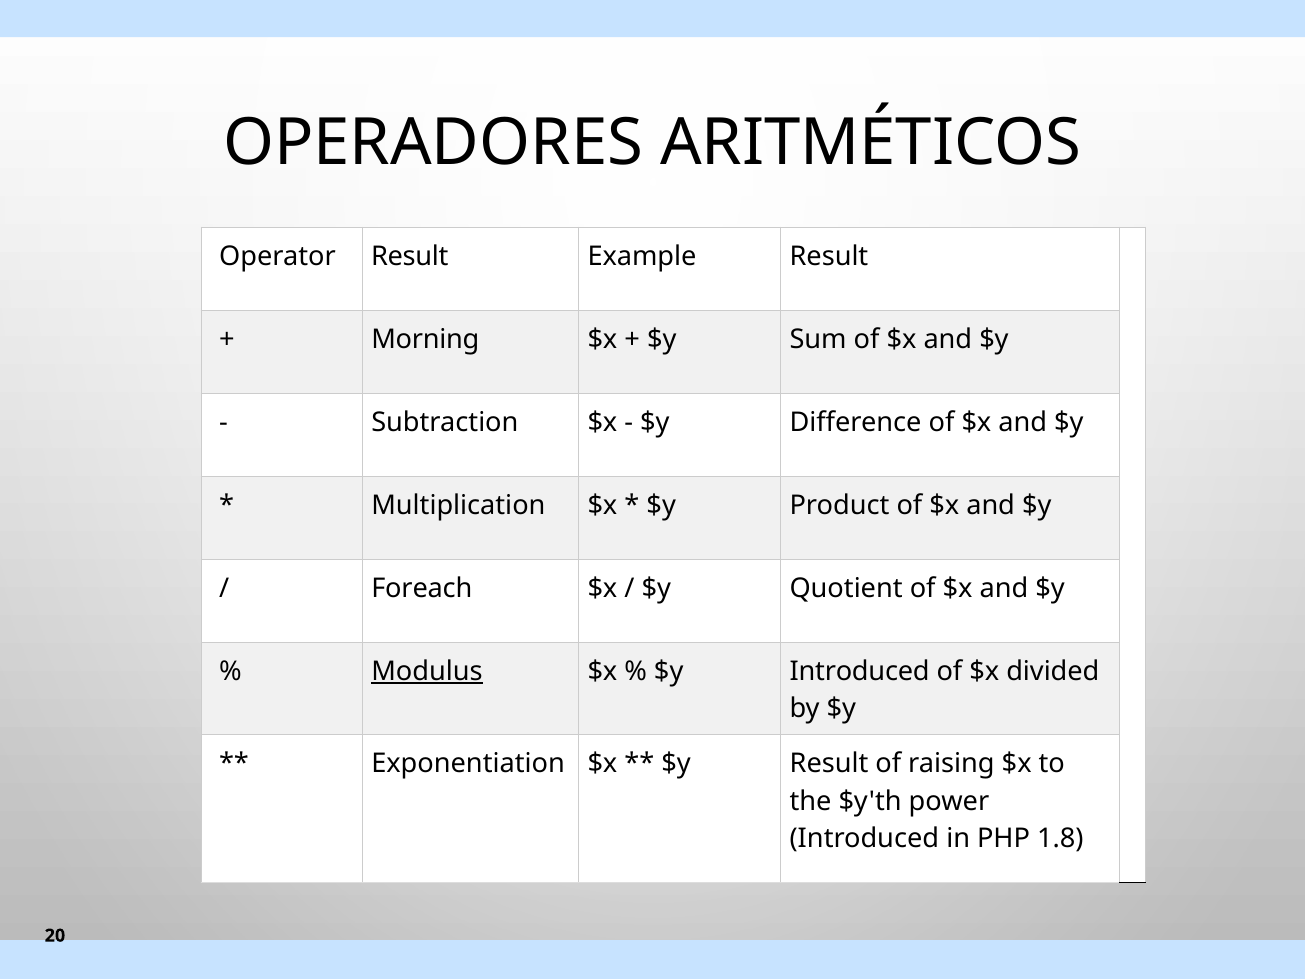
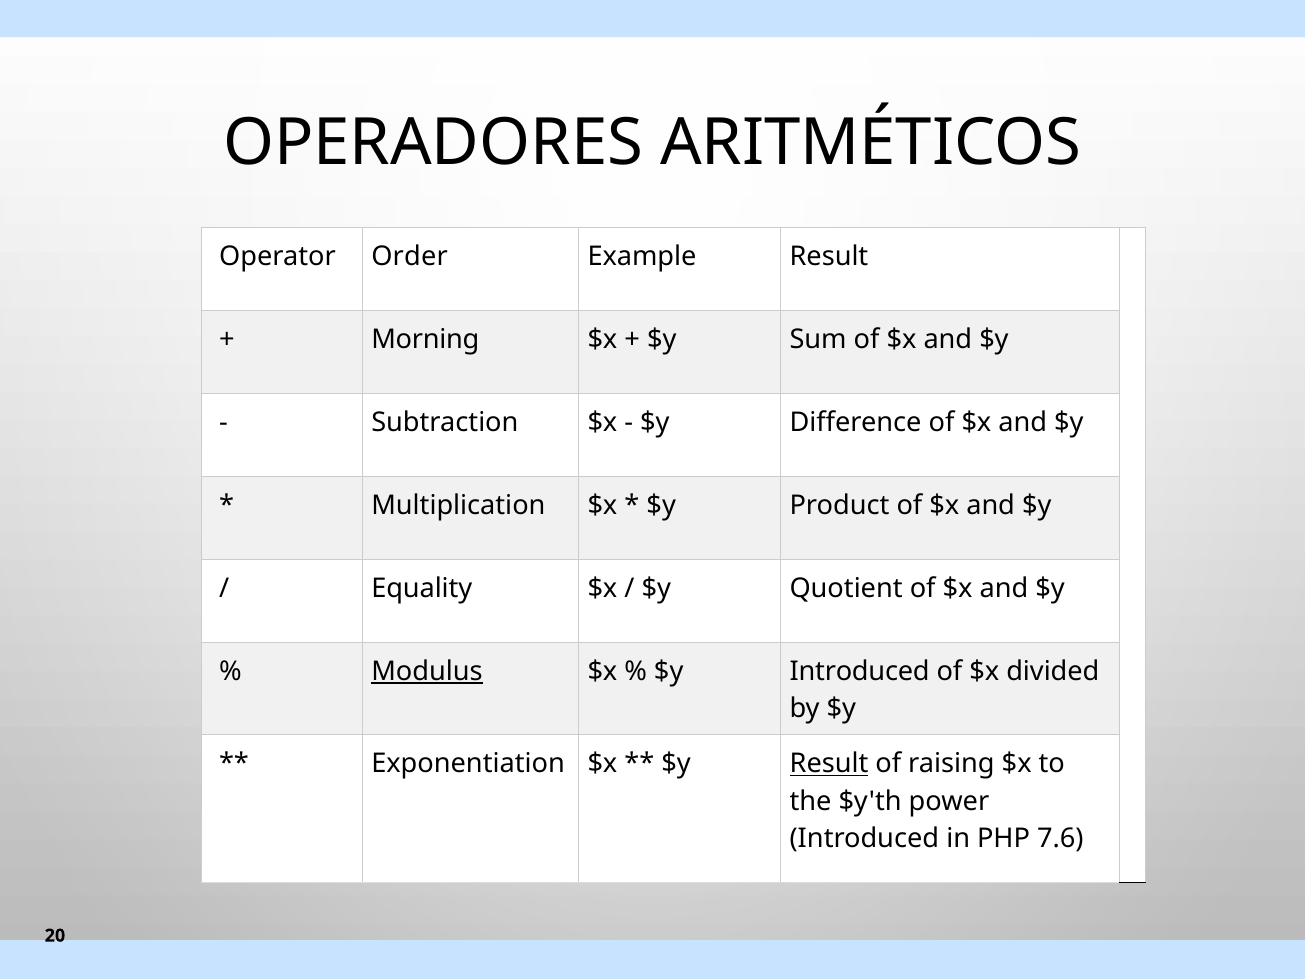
Operator Result: Result -> Order
Foreach: Foreach -> Equality
Result at (829, 764) underline: none -> present
1.8: 1.8 -> 7.6
